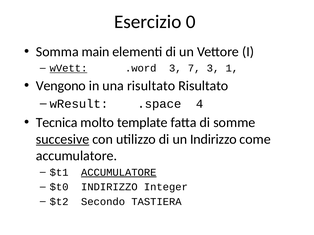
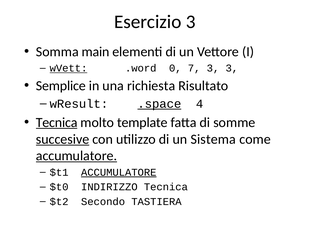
Esercizio 0: 0 -> 3
.word 3: 3 -> 0
3 1: 1 -> 3
Vengono: Vengono -> Semplice
una risultato: risultato -> richiesta
.space underline: none -> present
Tecnica at (57, 123) underline: none -> present
un Indirizzo: Indirizzo -> Sistema
accumulatore at (76, 156) underline: none -> present
INDIRIZZO Integer: Integer -> Tecnica
